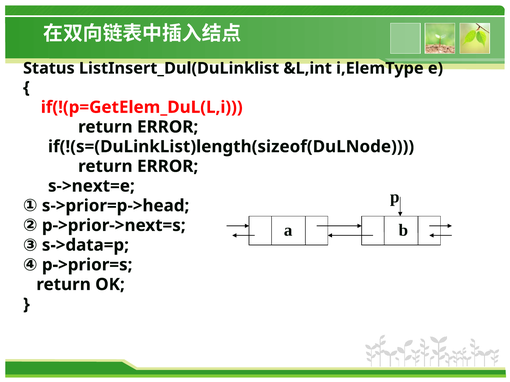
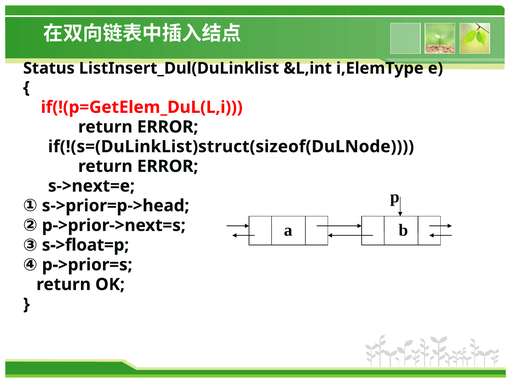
if(!(s=(DuLinkList)length(sizeof(DuLNode: if(!(s=(DuLinkList)length(sizeof(DuLNode -> if(!(s=(DuLinkList)struct(sizeof(DuLNode
s->data=p: s->data=p -> s->float=p
